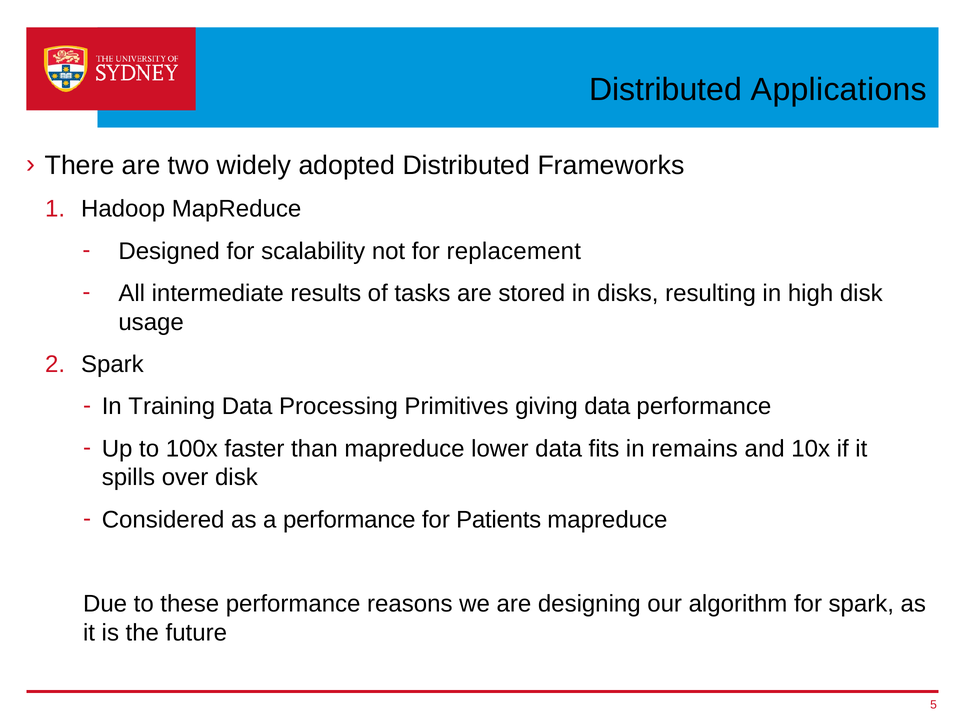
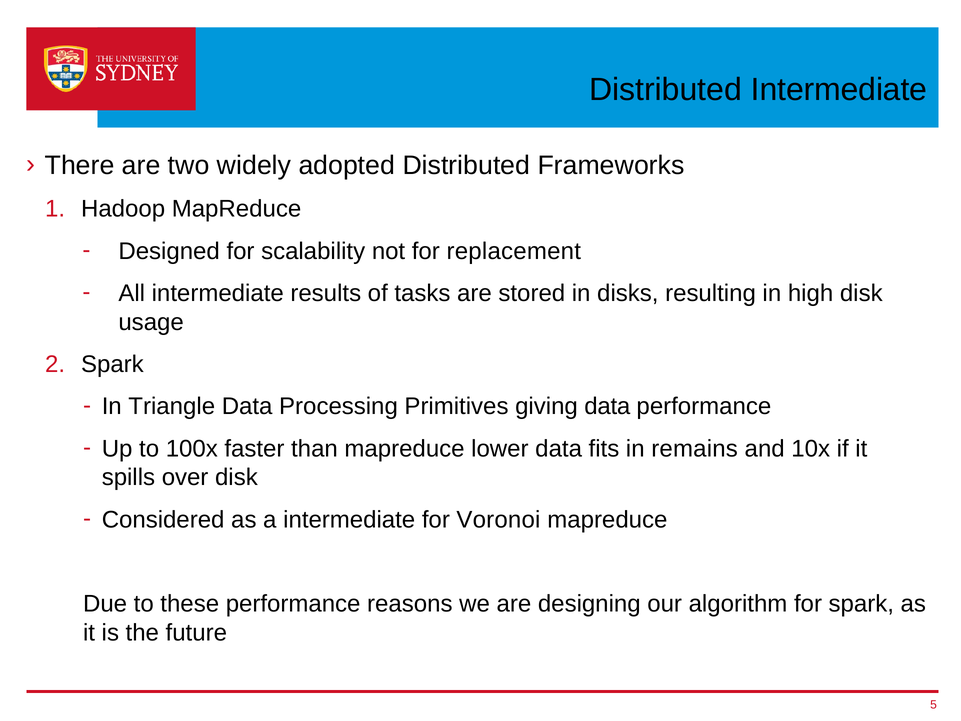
Distributed Applications: Applications -> Intermediate
Training: Training -> Triangle
a performance: performance -> intermediate
Patients: Patients -> Voronoi
